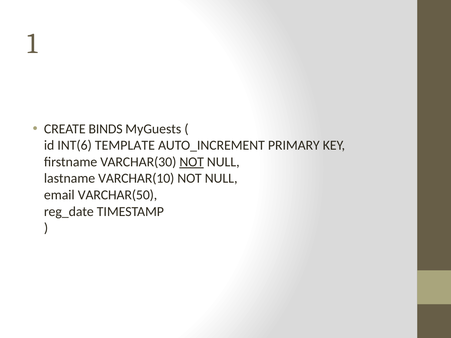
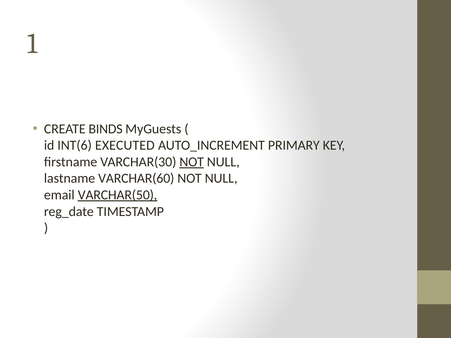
TEMPLATE: TEMPLATE -> EXECUTED
VARCHAR(10: VARCHAR(10 -> VARCHAR(60
VARCHAR(50 underline: none -> present
